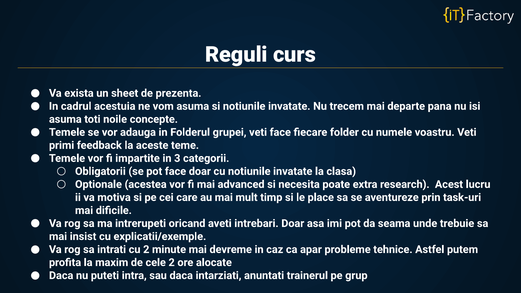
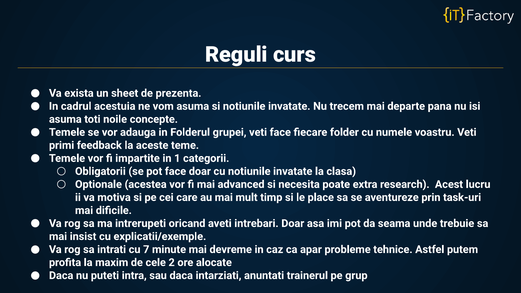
3: 3 -> 1
cu 2: 2 -> 7
